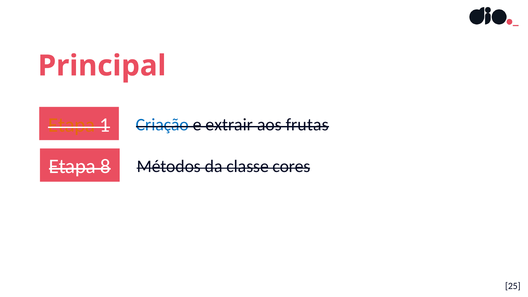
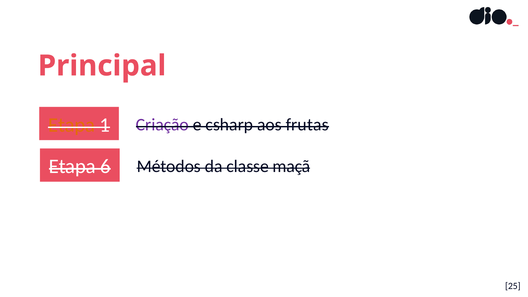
Criação colour: blue -> purple
extrair: extrair -> csharp
8: 8 -> 6
cores: cores -> maçã
